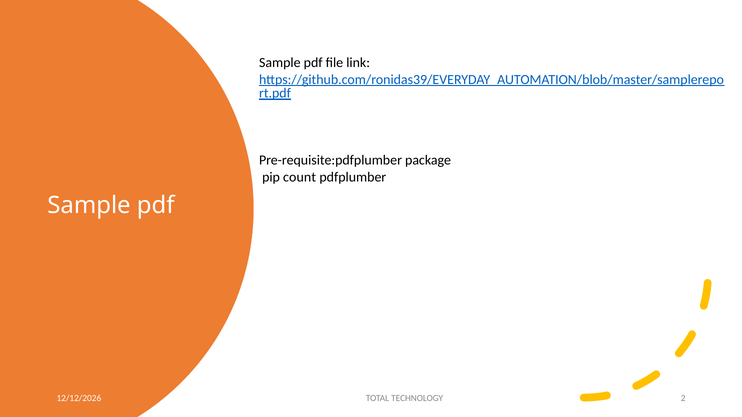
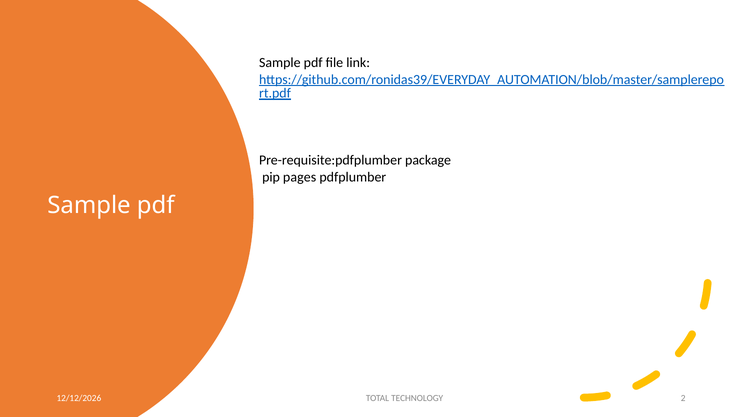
count: count -> pages
